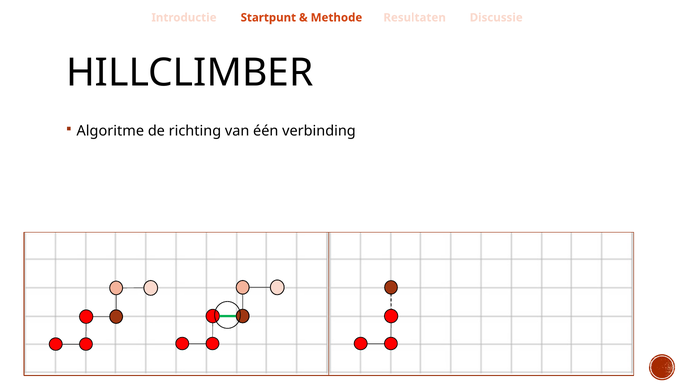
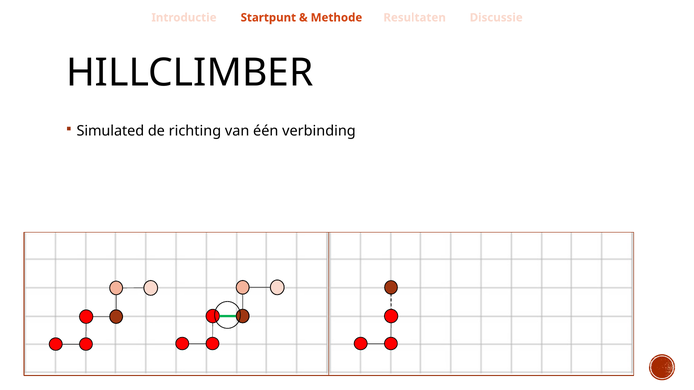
Algoritme: Algoritme -> Simulated
